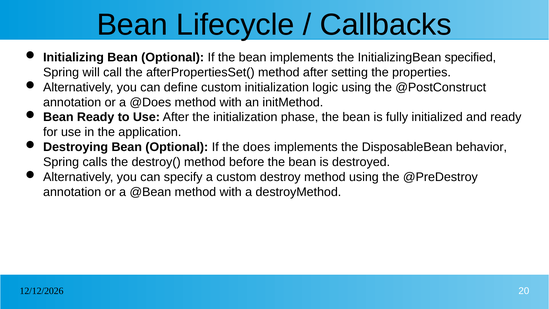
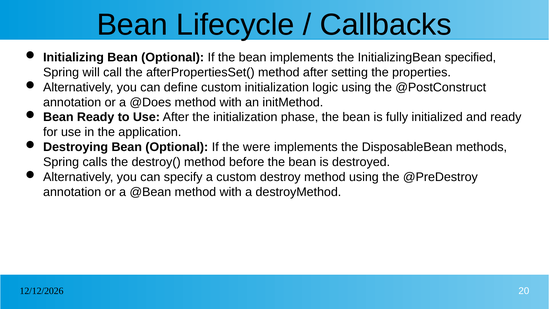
does: does -> were
behavior: behavior -> methods
